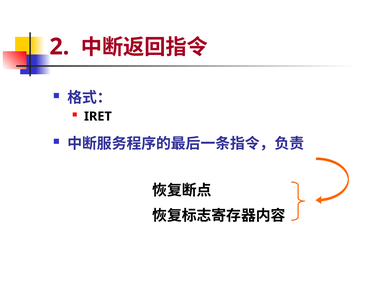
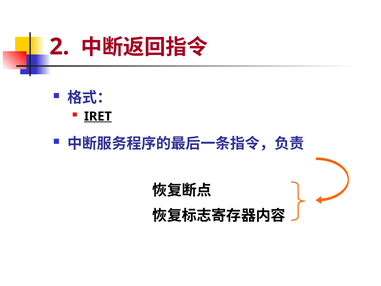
IRET underline: none -> present
